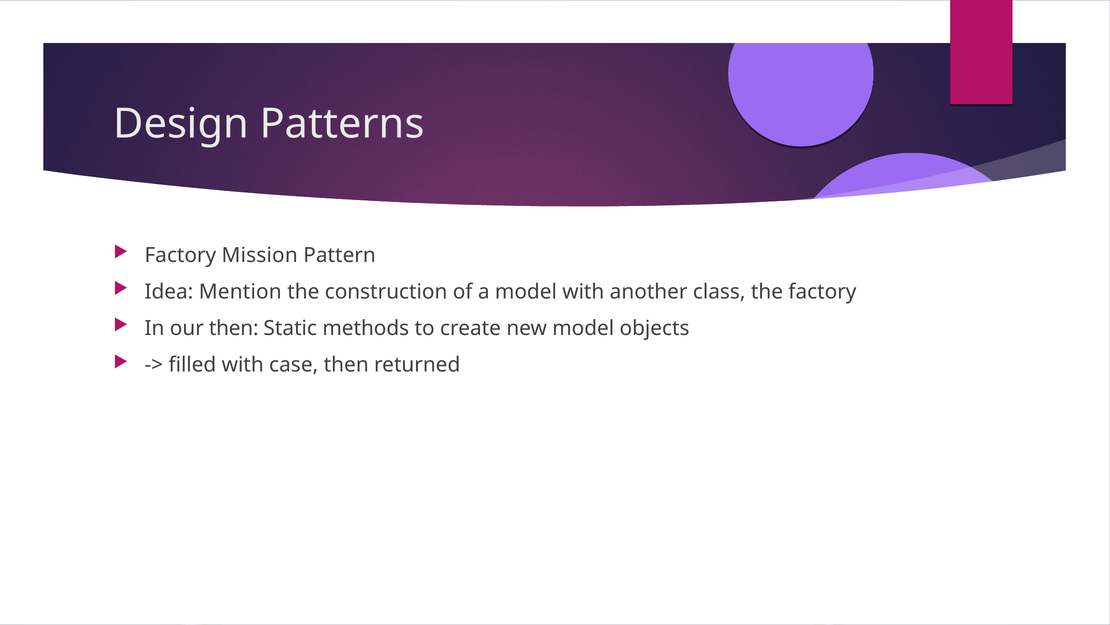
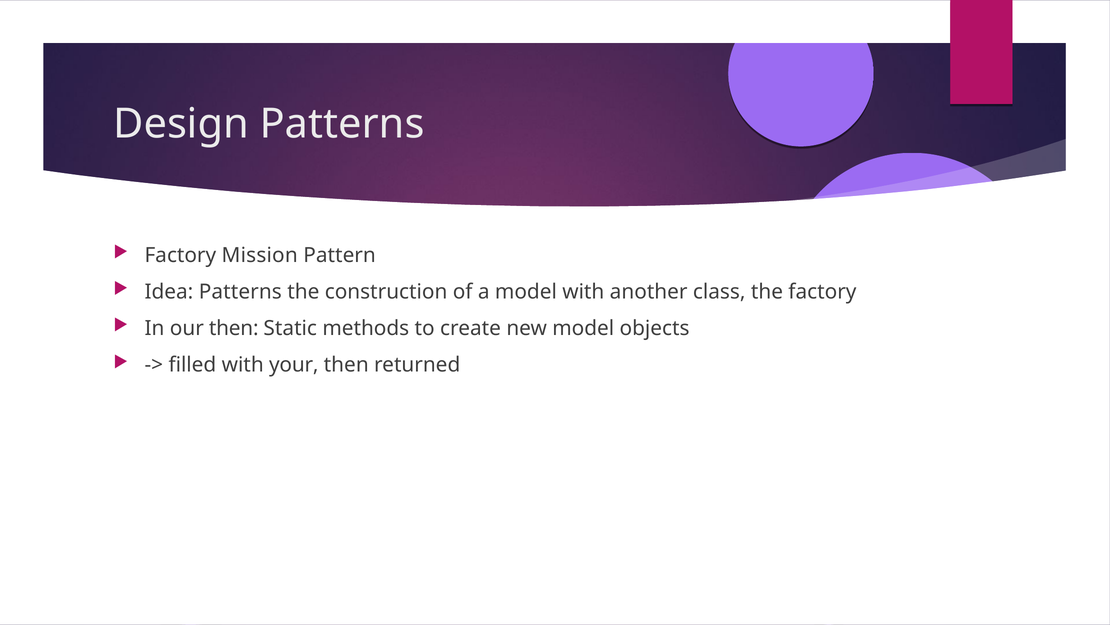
Idea Mention: Mention -> Patterns
case: case -> your
